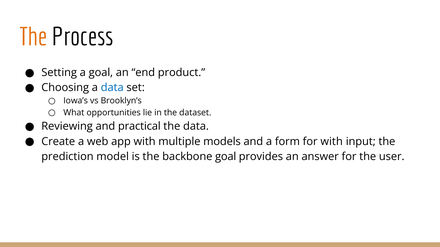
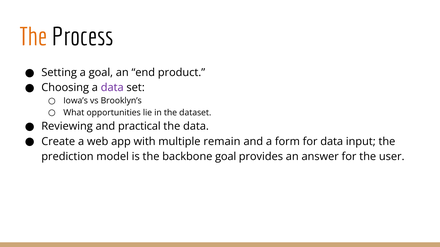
data at (112, 88) colour: blue -> purple
models: models -> remain
for with: with -> data
